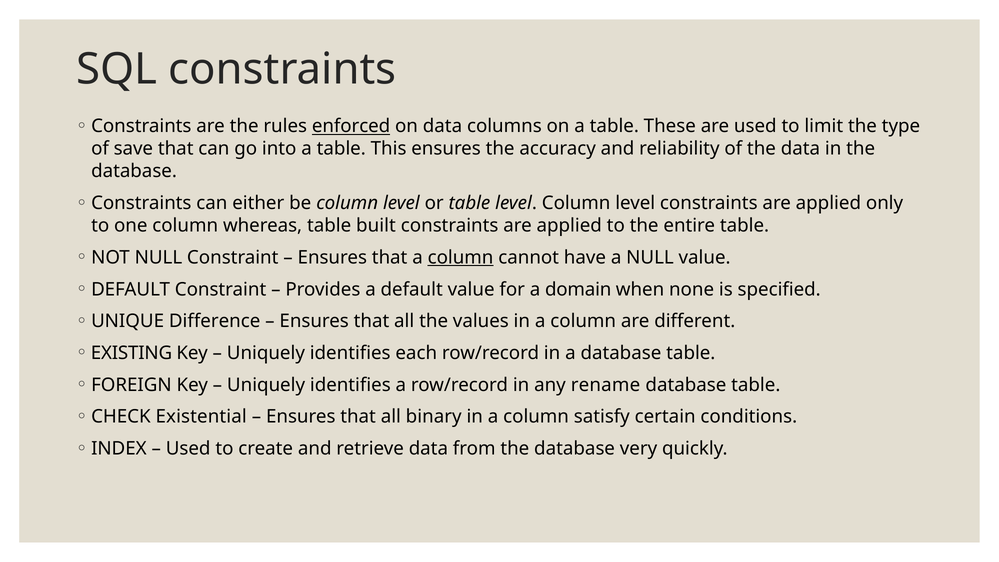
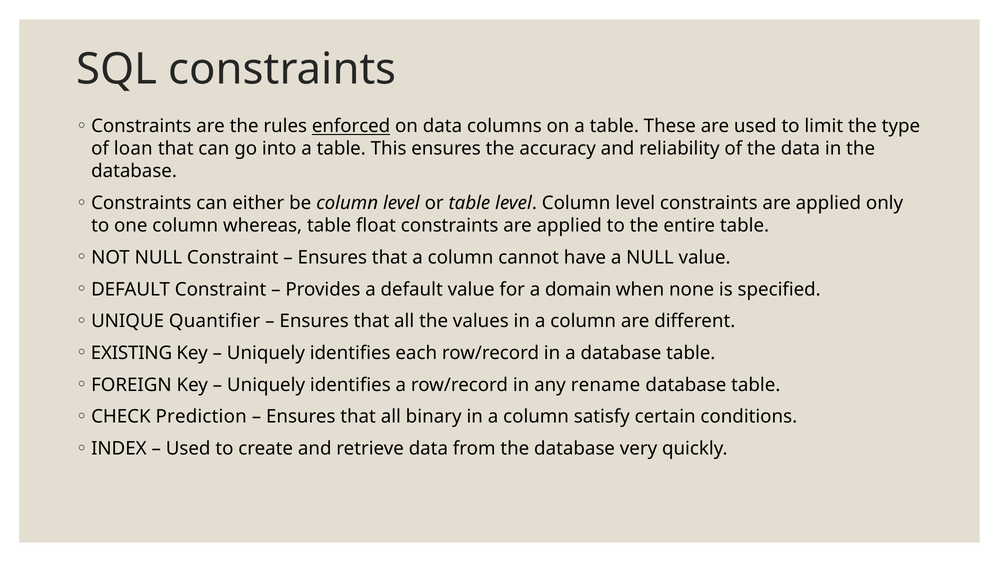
save: save -> loan
built: built -> float
column at (461, 257) underline: present -> none
Difference: Difference -> Quantifier
Existential: Existential -> Prediction
